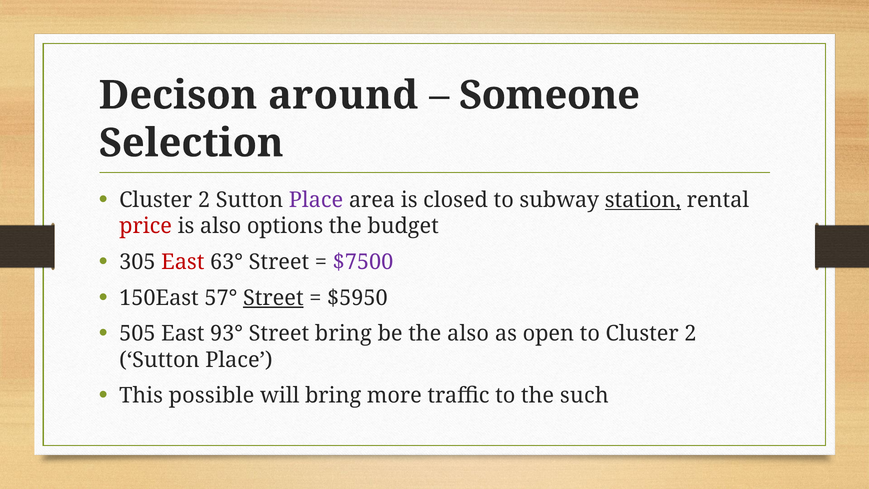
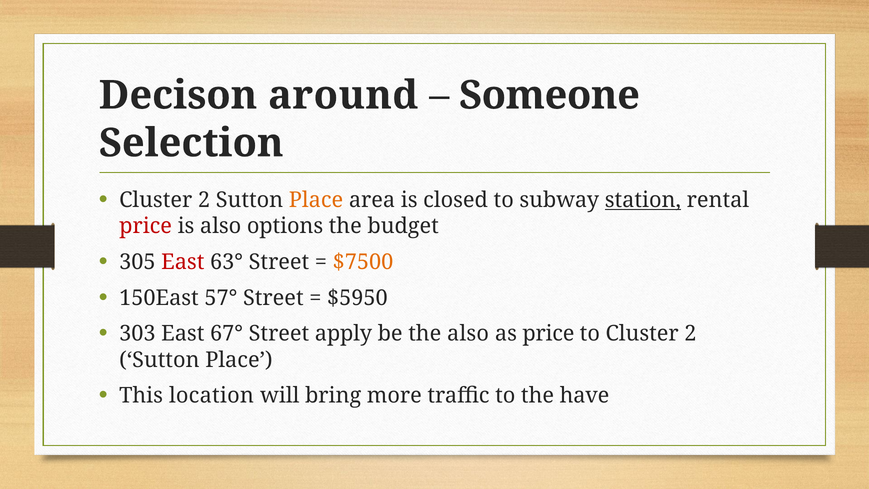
Place at (316, 200) colour: purple -> orange
$7500 colour: purple -> orange
Street at (273, 298) underline: present -> none
505: 505 -> 303
93°: 93° -> 67°
Street bring: bring -> apply
as open: open -> price
possible: possible -> location
such: such -> have
